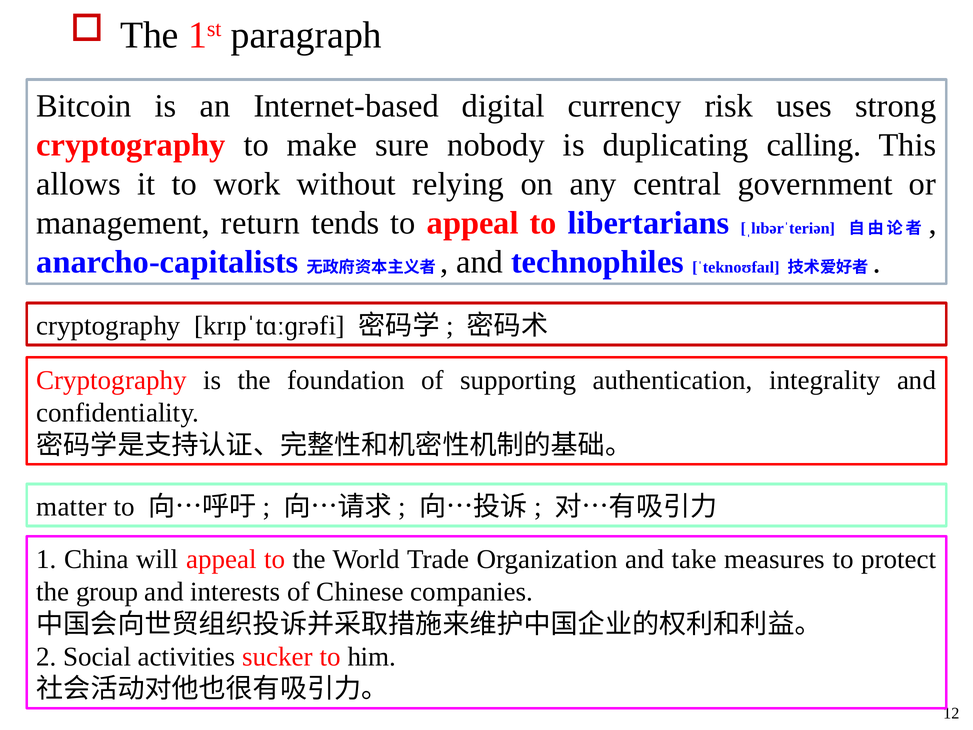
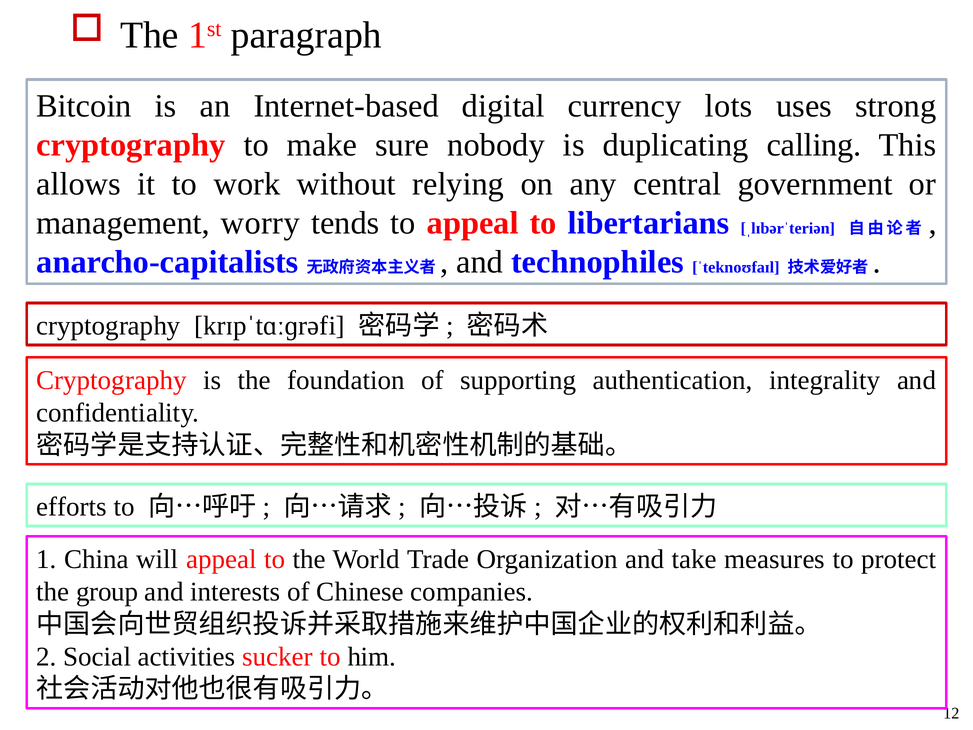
risk: risk -> lots
return: return -> worry
matter: matter -> efforts
